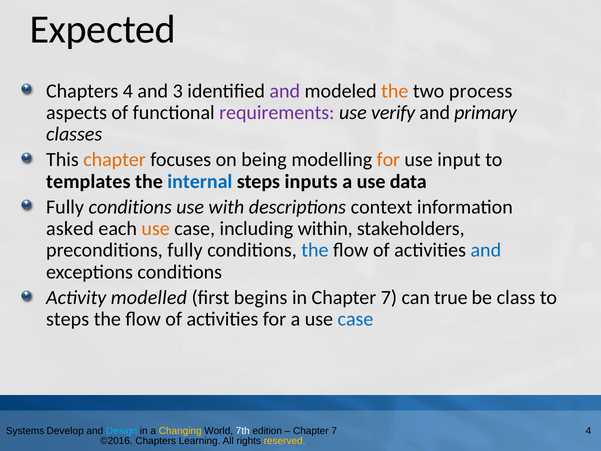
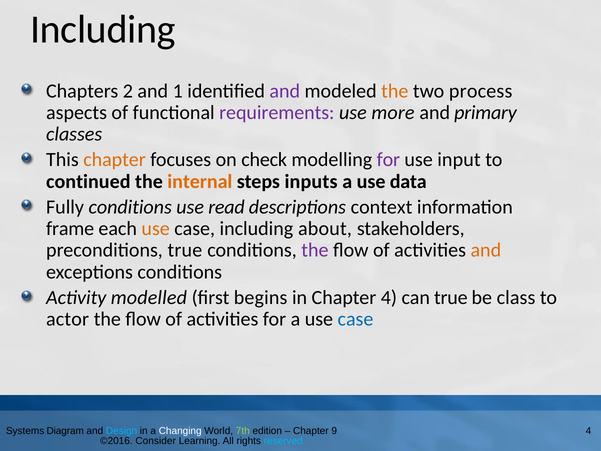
Expected at (103, 29): Expected -> Including
Chapters 4: 4 -> 2
3: 3 -> 1
verify: verify -> more
being: being -> check
for at (388, 160) colour: orange -> purple
templates: templates -> continued
internal colour: blue -> orange
with: with -> read
asked: asked -> frame
within: within -> about
preconditions fully: fully -> true
the at (315, 250) colour: blue -> purple
and at (486, 250) colour: blue -> orange
in Chapter 7: 7 -> 4
steps at (68, 319): steps -> actor
Develop: Develop -> Diagram
Changing colour: yellow -> white
7th colour: white -> light green
7 at (334, 430): 7 -> 9
©2016 Chapters: Chapters -> Consider
reserved colour: yellow -> light blue
